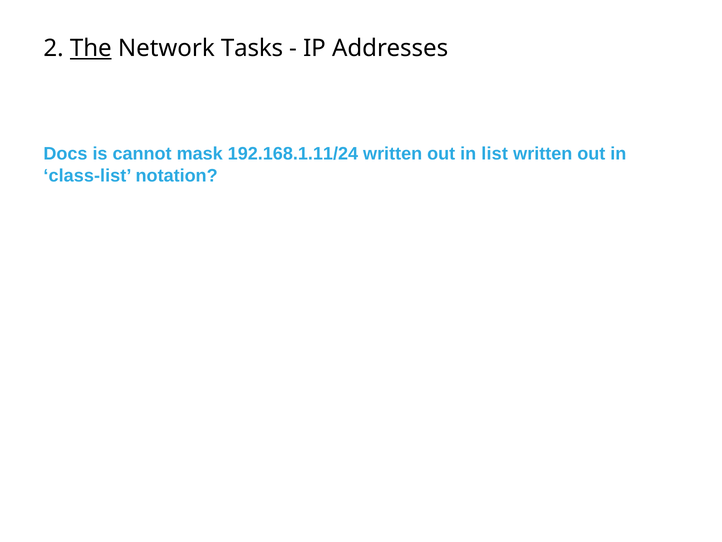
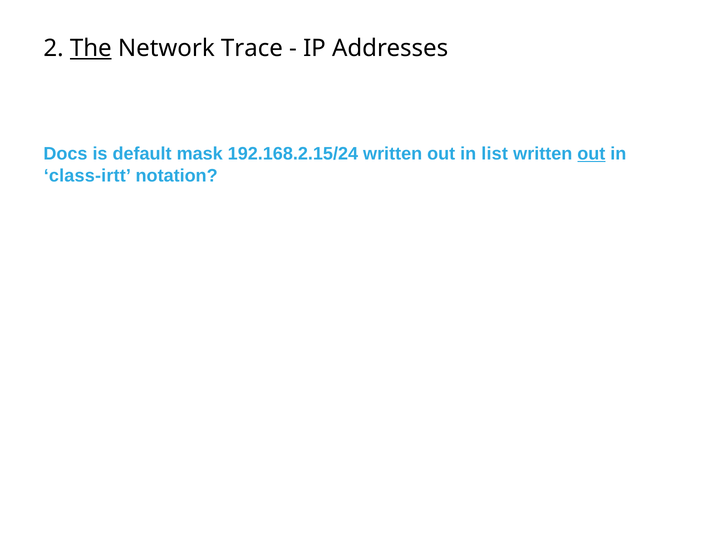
Tasks: Tasks -> Trace
cannot: cannot -> default
192.168.1.11/24: 192.168.1.11/24 -> 192.168.2.15/24
out at (591, 154) underline: none -> present
class-list: class-list -> class-irtt
